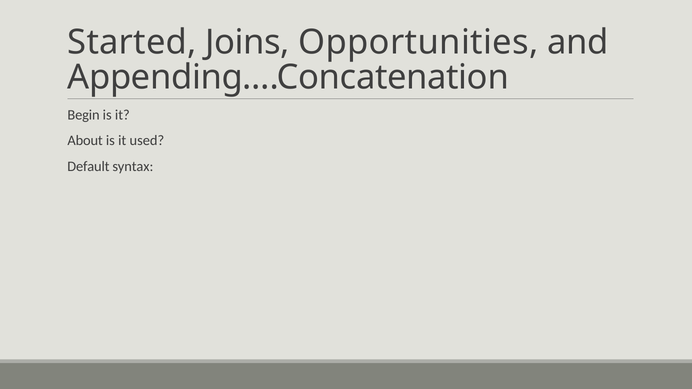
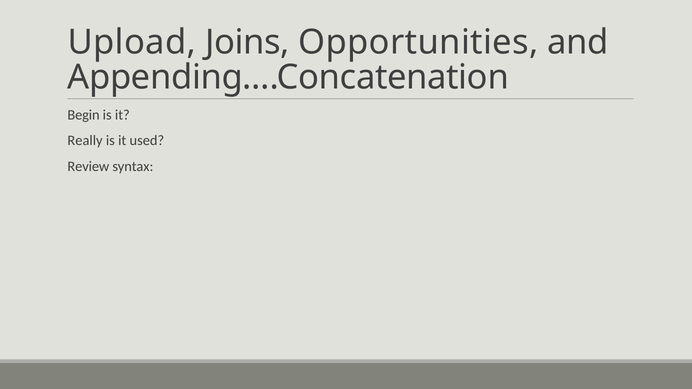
Started: Started -> Upload
About: About -> Really
Default: Default -> Review
